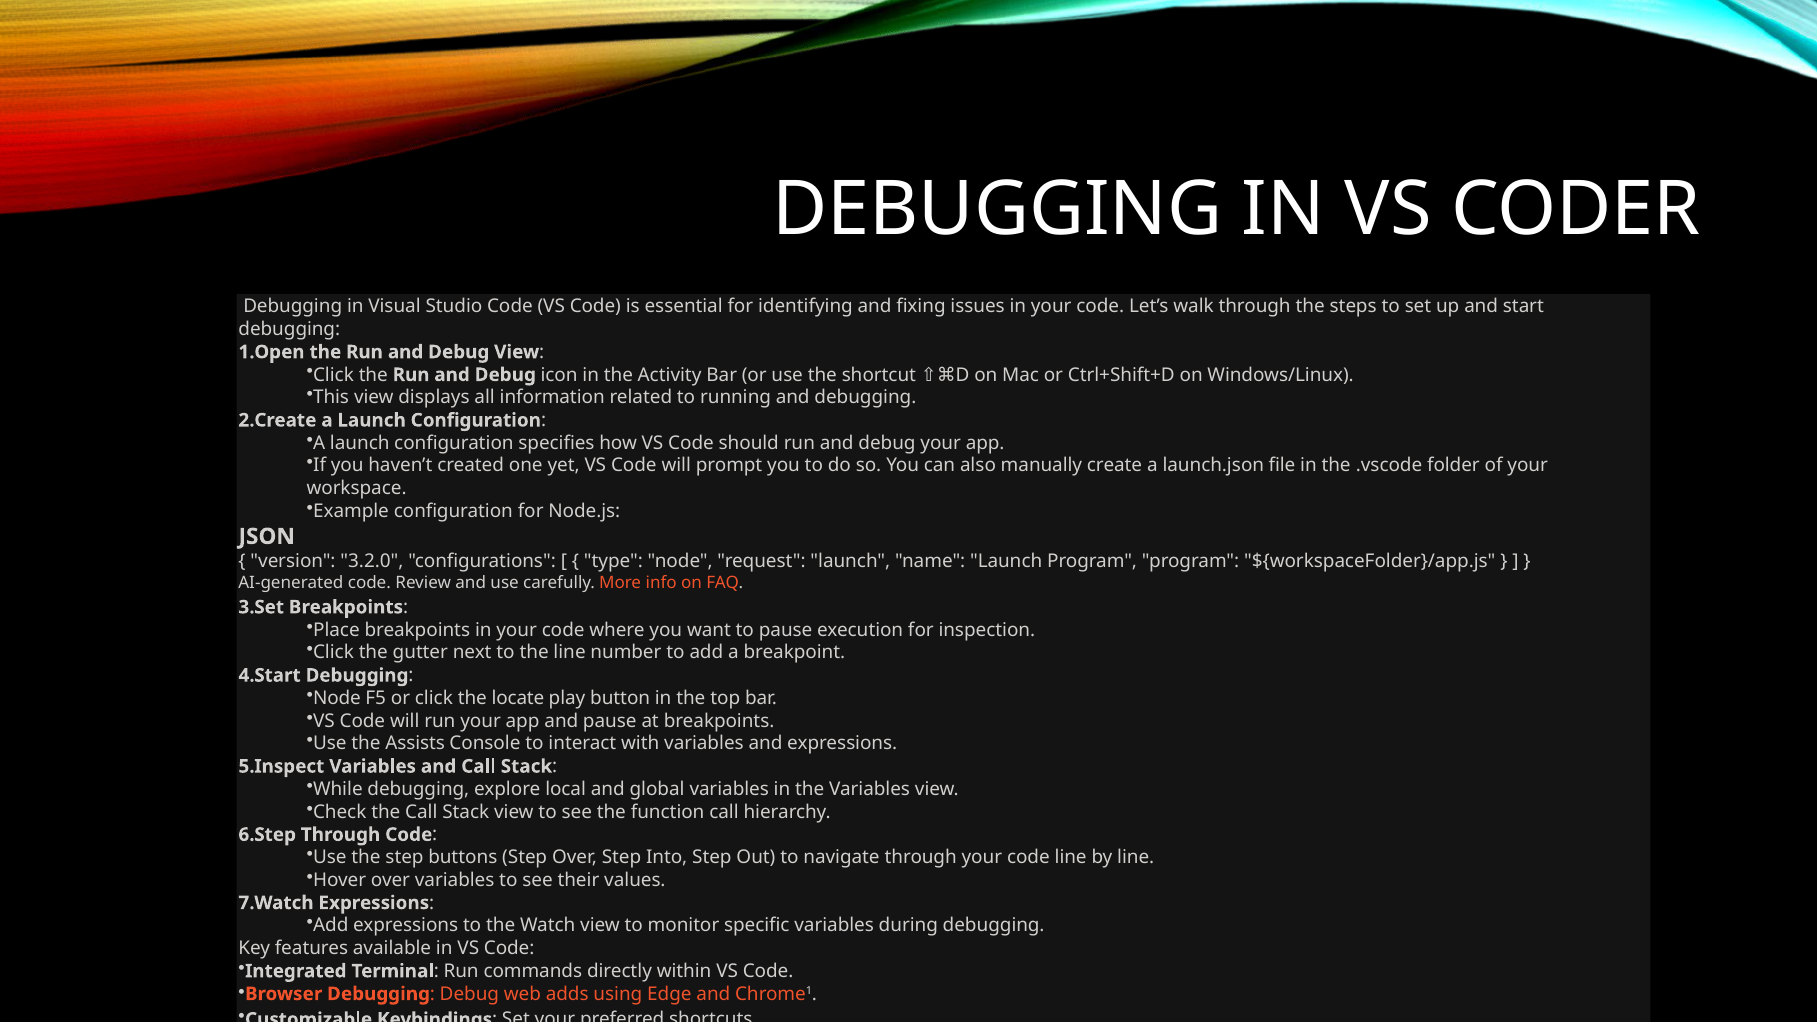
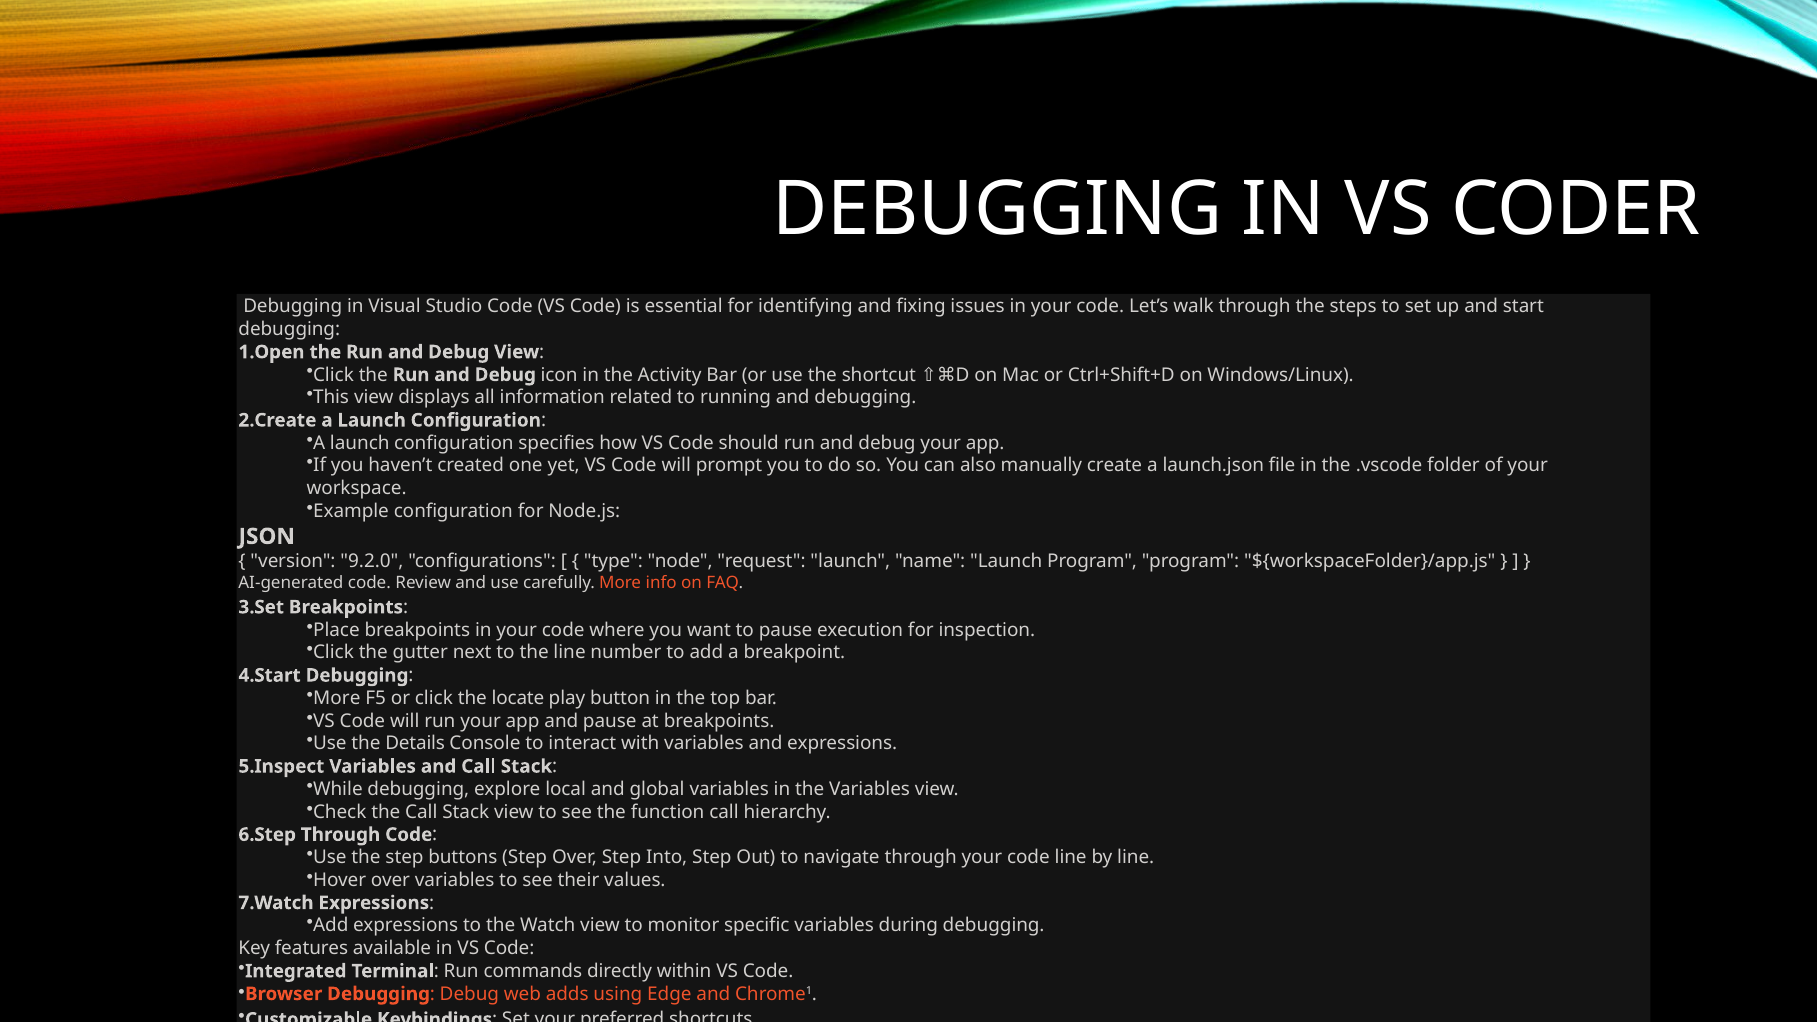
3.2.0: 3.2.0 -> 9.2.0
Node at (337, 698): Node -> More
Assists: Assists -> Details
